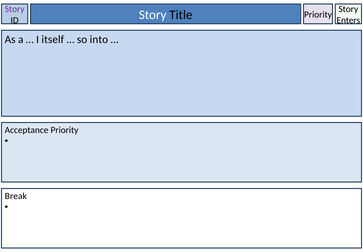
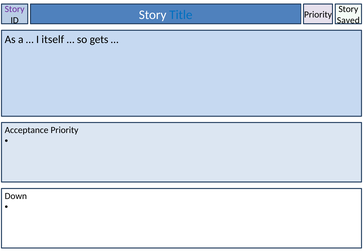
Title colour: black -> blue
Enters: Enters -> Saved
into: into -> gets
Break: Break -> Down
